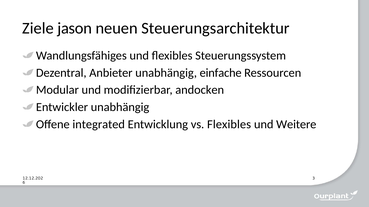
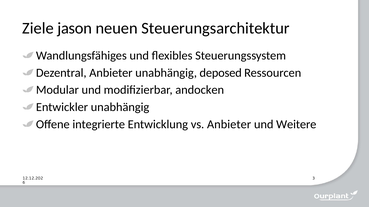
einfache: einfache -> deposed
integrated: integrated -> integrierte
vs Flexibles: Flexibles -> Anbieter
